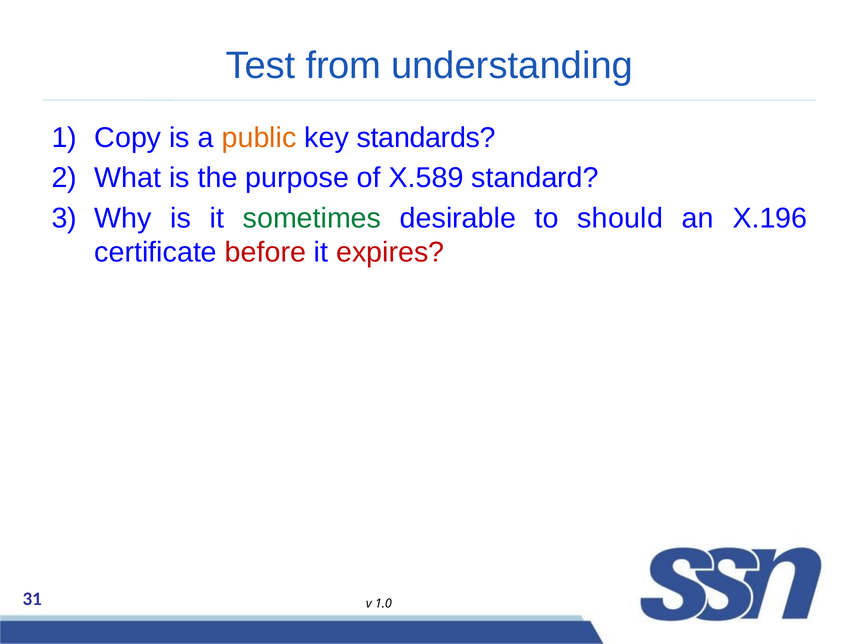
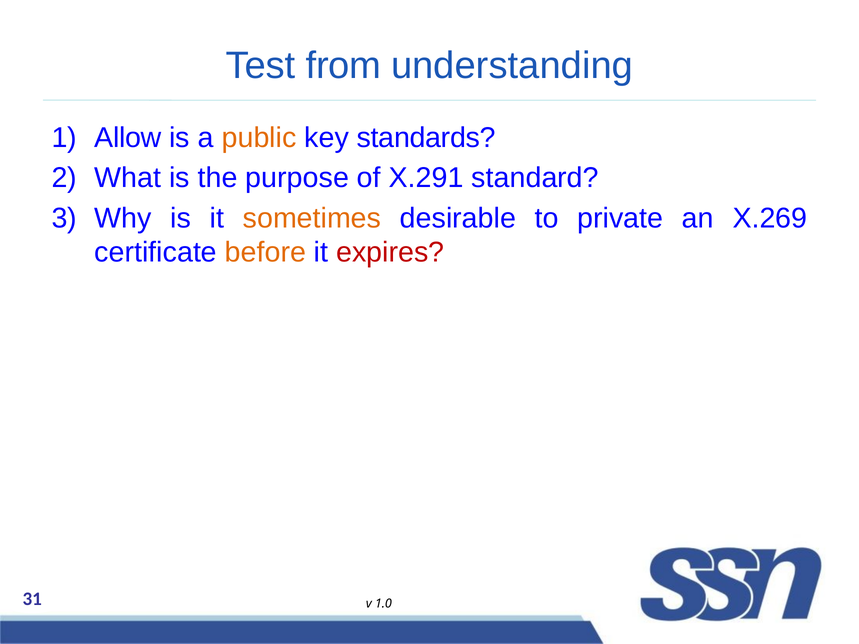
Copy: Copy -> Allow
X.589: X.589 -> X.291
sometimes colour: green -> orange
should: should -> private
X.196: X.196 -> X.269
before colour: red -> orange
